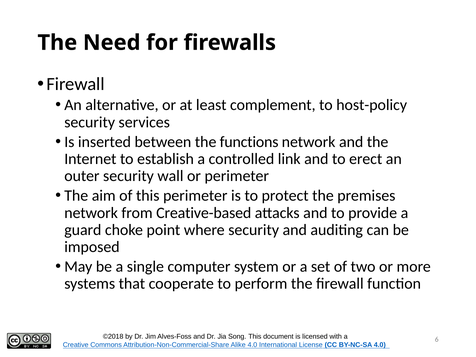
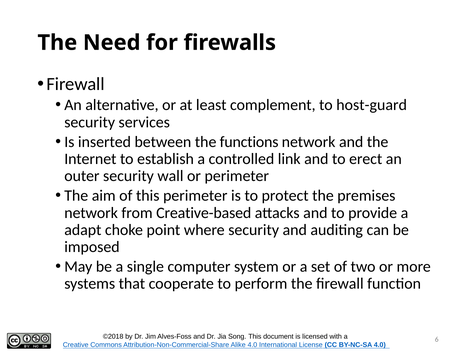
host-policy: host-policy -> host-guard
guard: guard -> adapt
